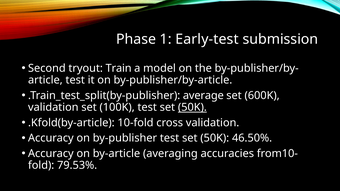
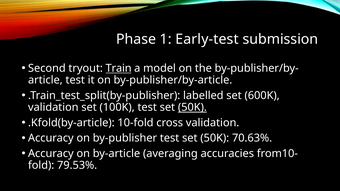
Train underline: none -> present
average: average -> labelled
46.50%: 46.50% -> 70.63%
